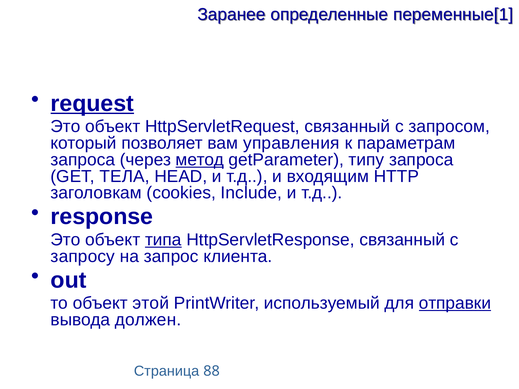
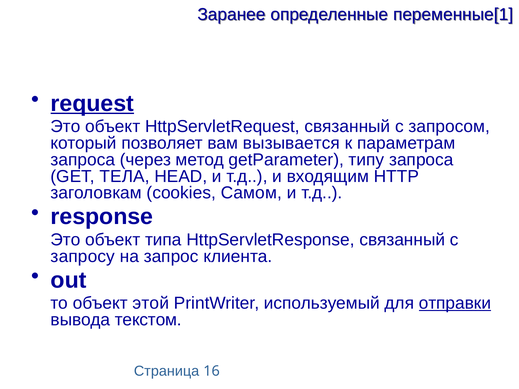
управления: управления -> вызывается
метод underline: present -> none
Include: Include -> Самом
типа underline: present -> none
должен: должен -> текстом
88: 88 -> 16
